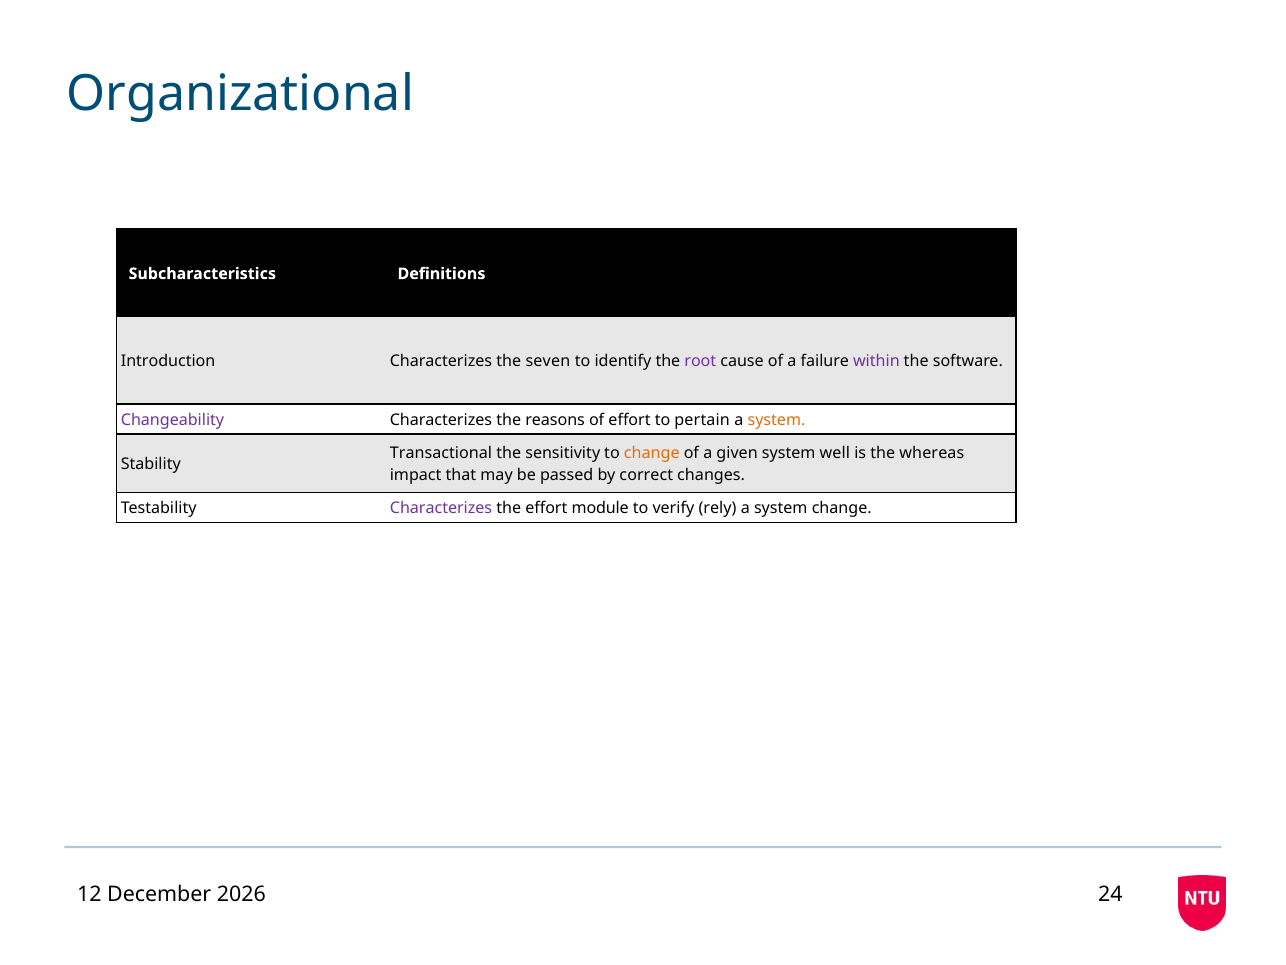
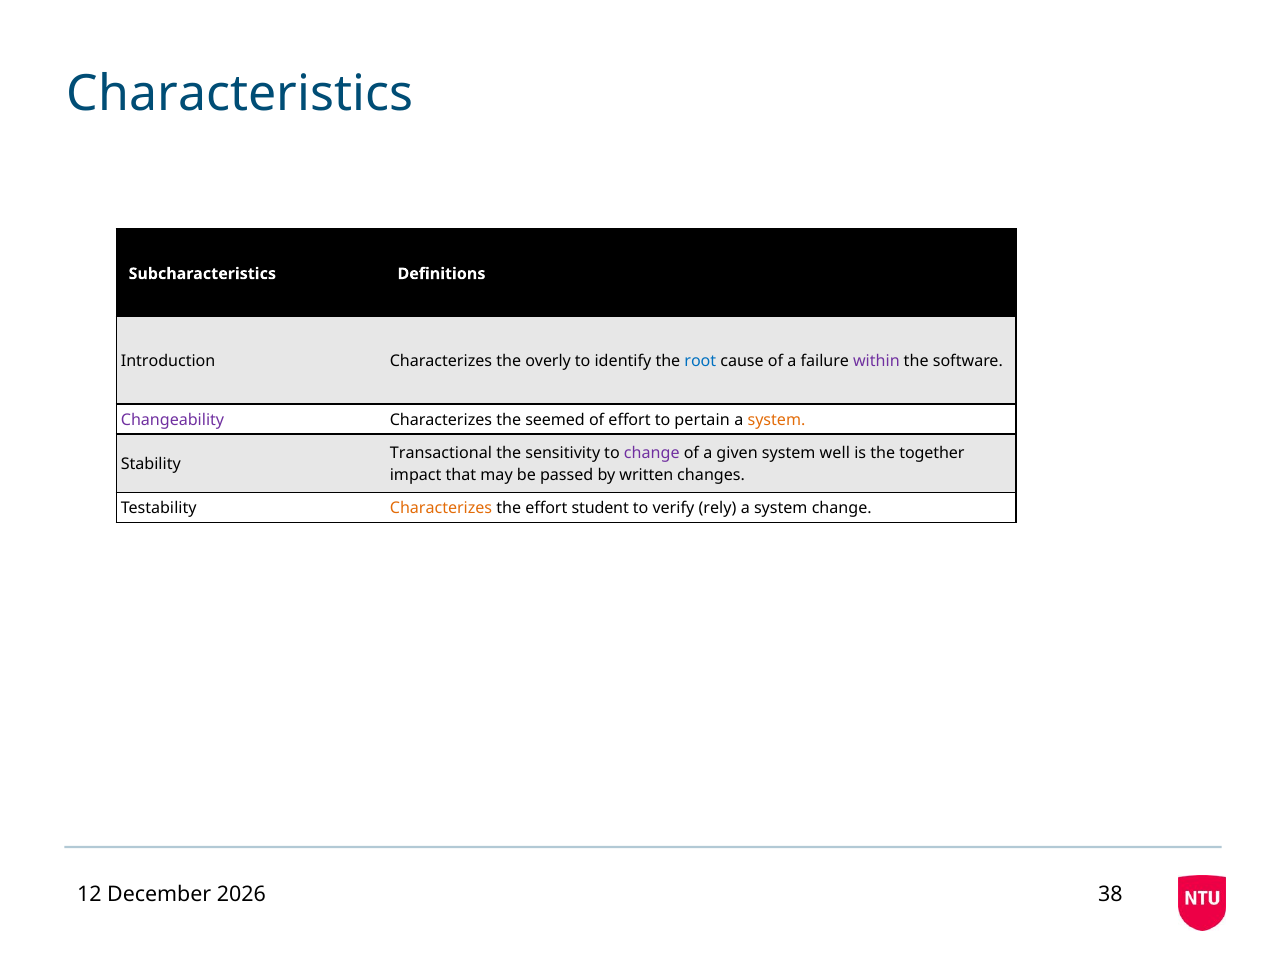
Organizational: Organizational -> Characteristics
seven: seven -> overly
root colour: purple -> blue
reasons: reasons -> seemed
change at (652, 453) colour: orange -> purple
whereas: whereas -> together
correct: correct -> written
Characterizes at (441, 508) colour: purple -> orange
module: module -> student
24: 24 -> 38
